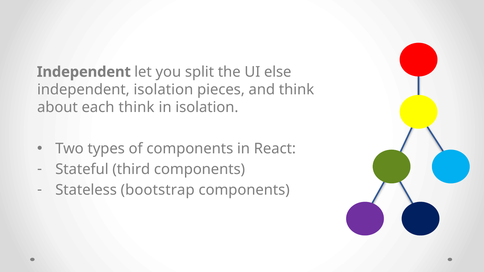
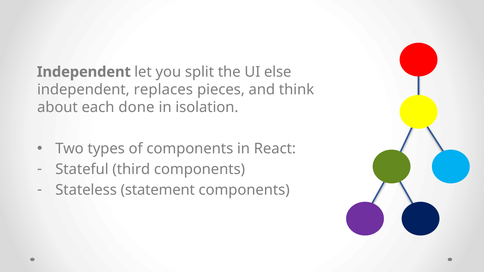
independent isolation: isolation -> replaces
each think: think -> done
bootstrap: bootstrap -> statement
